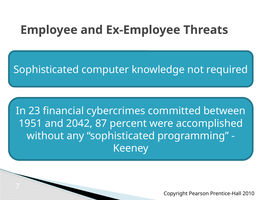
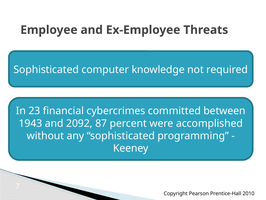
1951: 1951 -> 1943
2042: 2042 -> 2092
